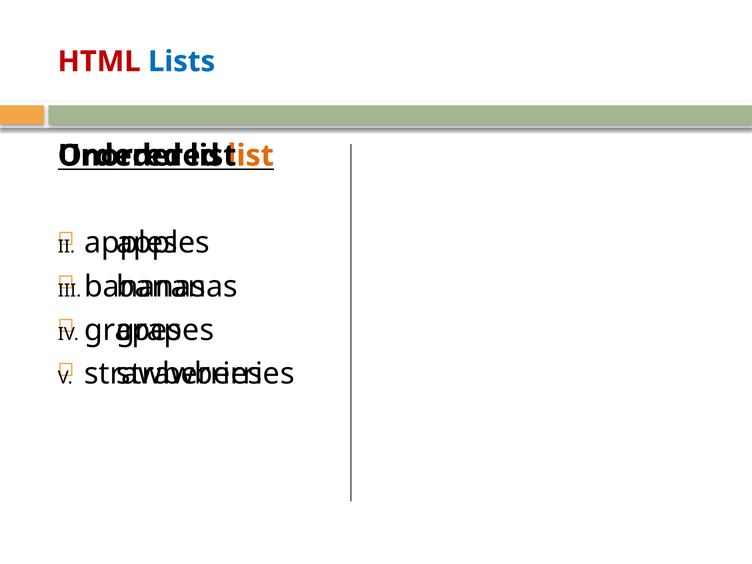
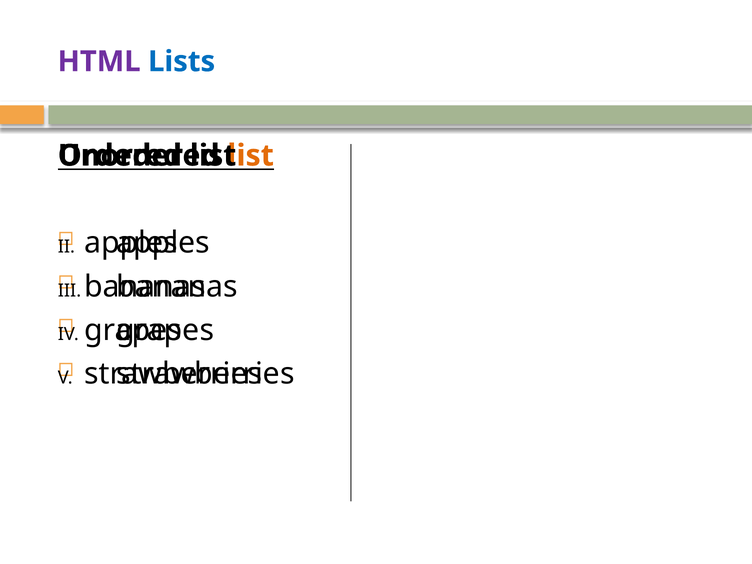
HTML colour: red -> purple
